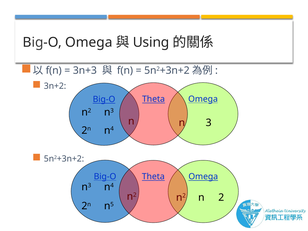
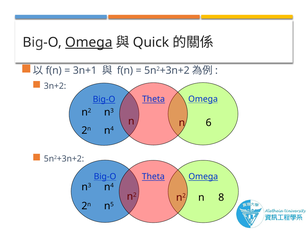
Omega at (89, 42) underline: none -> present
Using: Using -> Quick
3n+3: 3n+3 -> 3n+1
3: 3 -> 6
2: 2 -> 8
